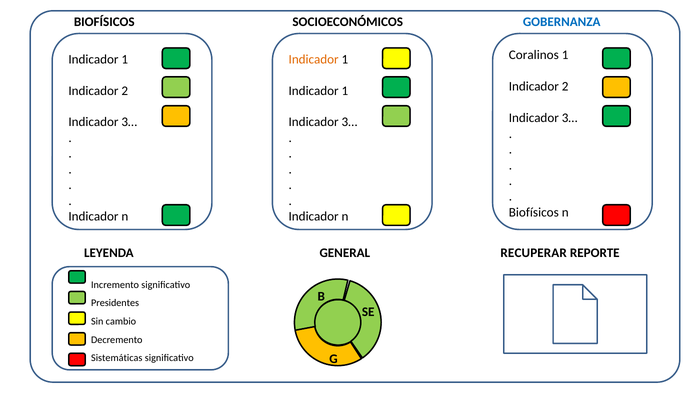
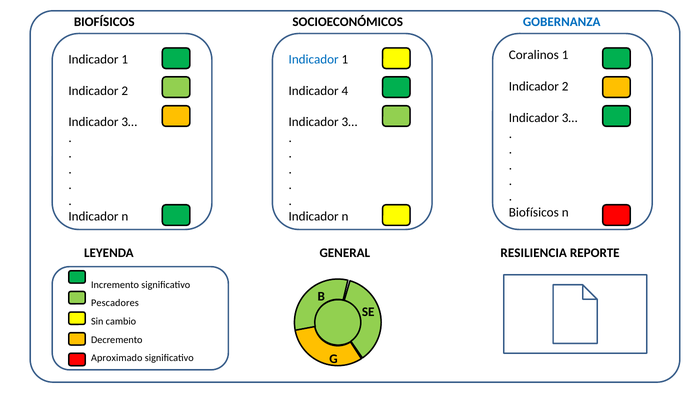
Indicador at (314, 59) colour: orange -> blue
1 at (345, 91): 1 -> 4
RECUPERAR: RECUPERAR -> RESILIENCIA
Presidentes: Presidentes -> Pescadores
Sistemáticas: Sistemáticas -> Aproximado
